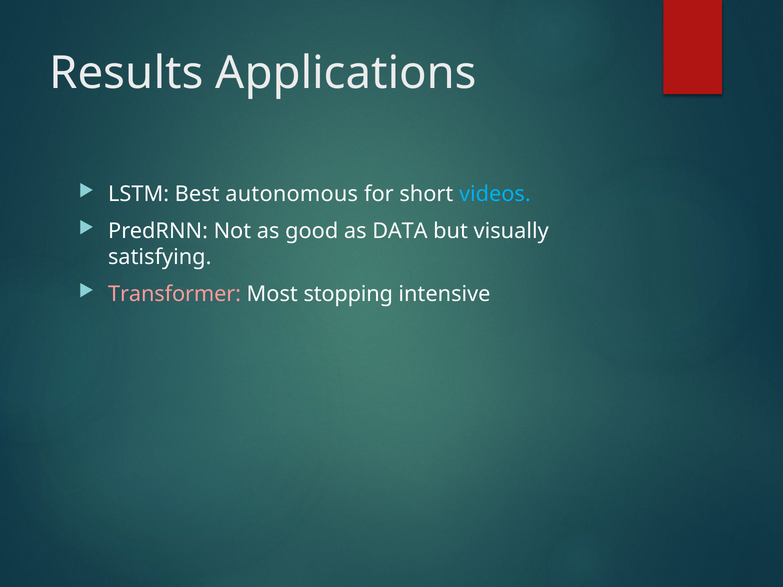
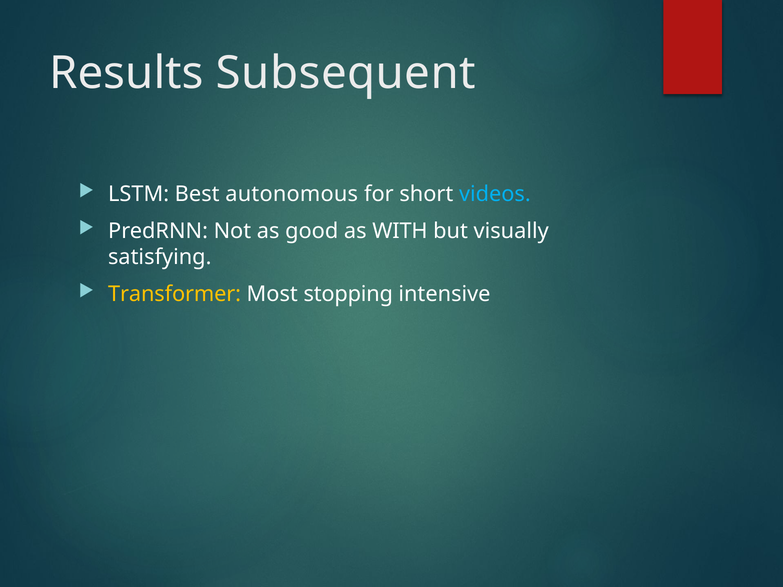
Applications: Applications -> Subsequent
DATA: DATA -> WITH
Transformer colour: pink -> yellow
